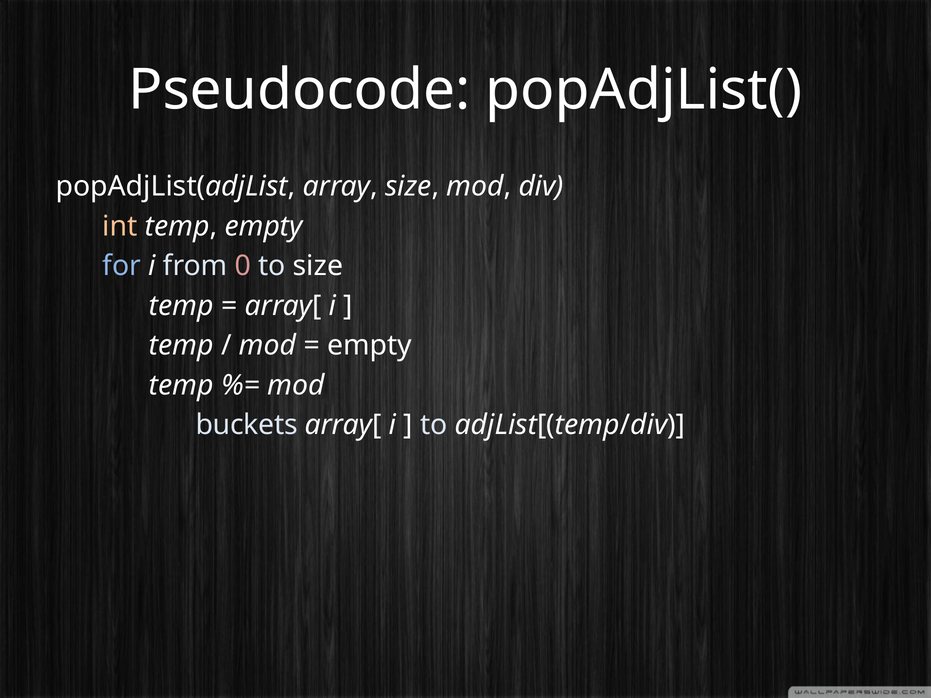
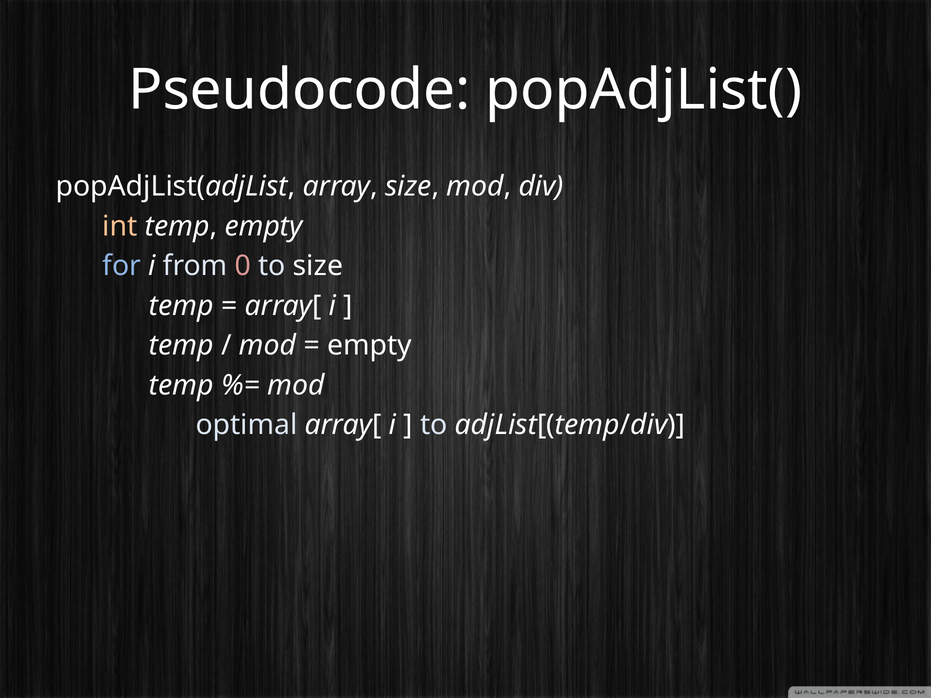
buckets: buckets -> optimal
